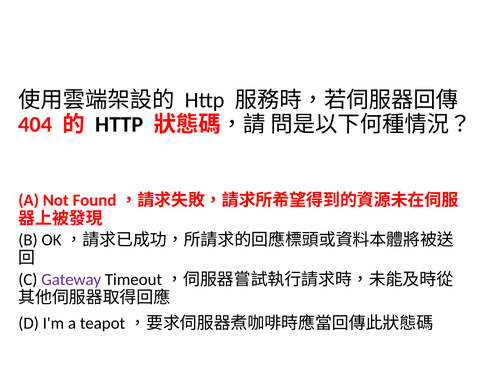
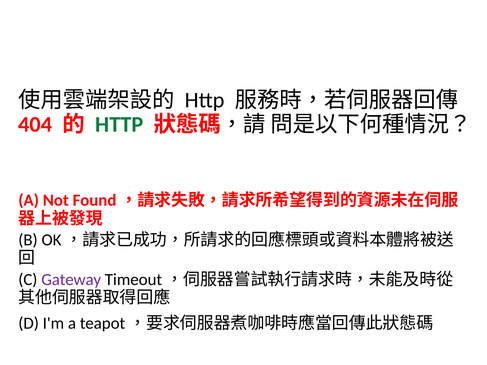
HTTP at (119, 124) colour: black -> green
